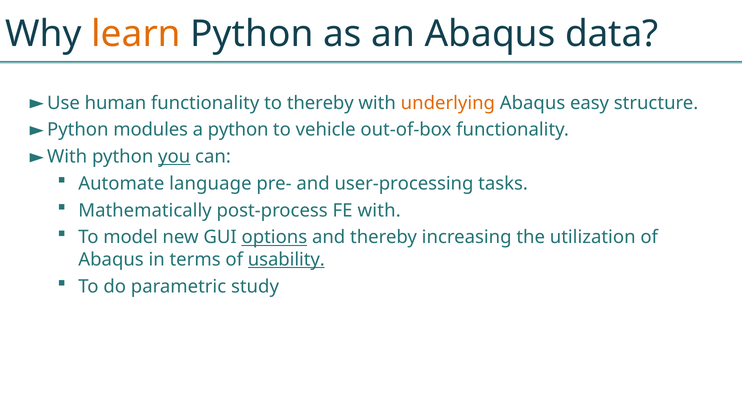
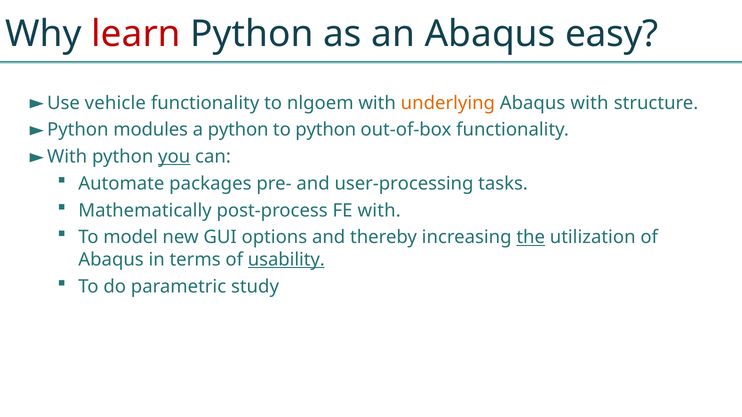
learn colour: orange -> red
data: data -> easy
human: human -> vehicle
to thereby: thereby -> nlgoem
Abaqus easy: easy -> with
to vehicle: vehicle -> python
language: language -> packages
options underline: present -> none
the underline: none -> present
